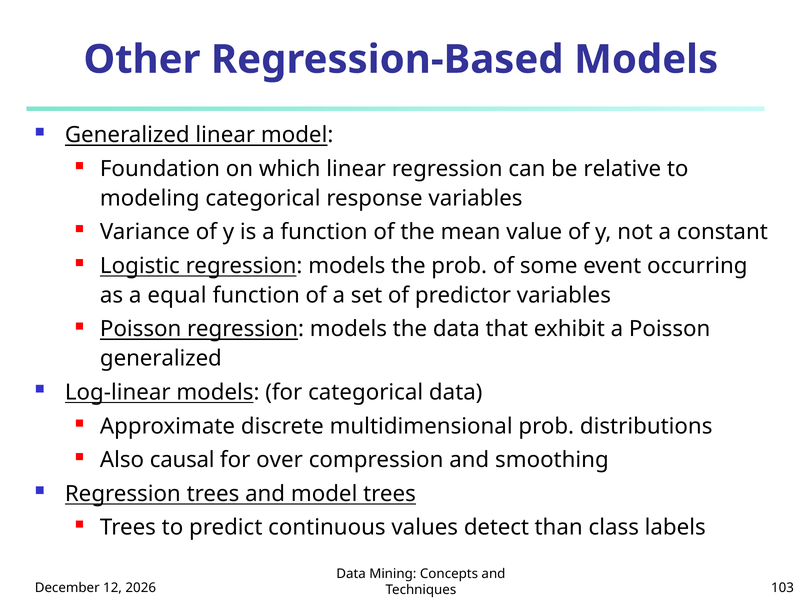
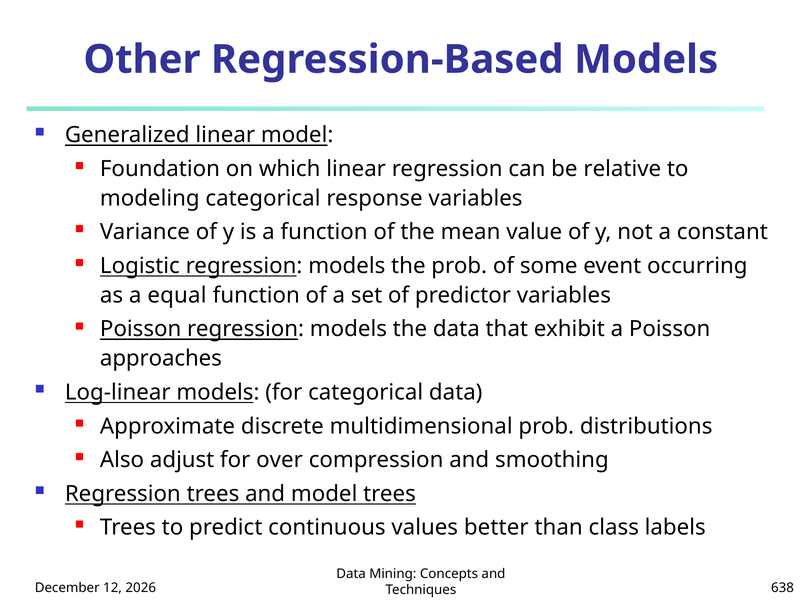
generalized at (161, 359): generalized -> approaches
causal: causal -> adjust
detect: detect -> better
103: 103 -> 638
